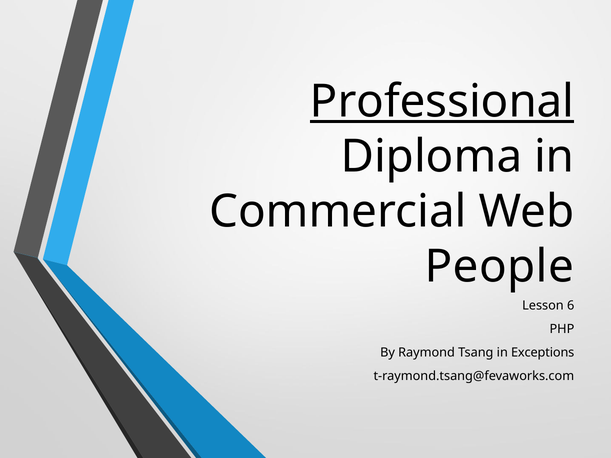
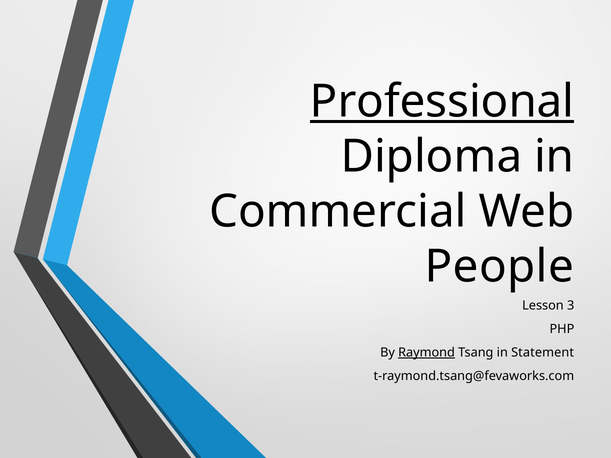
6: 6 -> 3
Raymond underline: none -> present
Exceptions: Exceptions -> Statement
